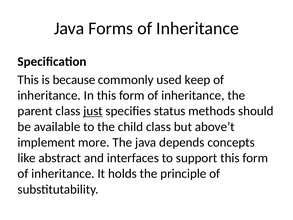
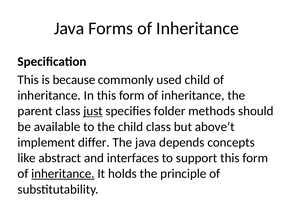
used keep: keep -> child
status: status -> folder
more: more -> differ
inheritance at (63, 173) underline: none -> present
